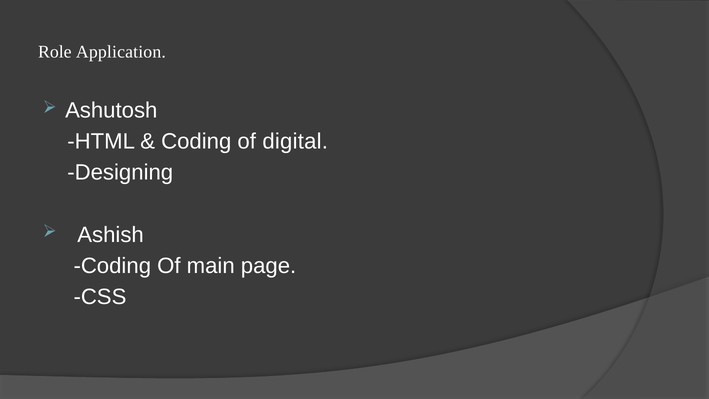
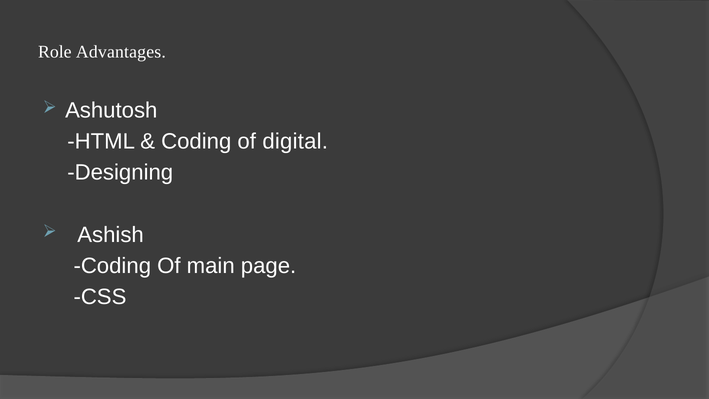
Application: Application -> Advantages
